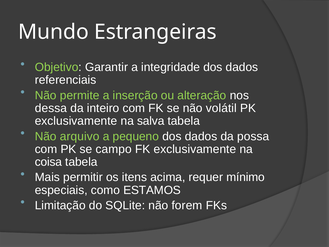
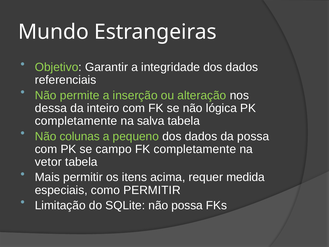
volátil: volátil -> lógica
exclusivamente at (76, 121): exclusivamente -> completamente
arquivo: arquivo -> colunas
FK exclusivamente: exclusivamente -> completamente
coisa: coisa -> vetor
mínimo: mínimo -> medida
como ESTAMOS: ESTAMOS -> PERMITIR
não forem: forem -> possa
